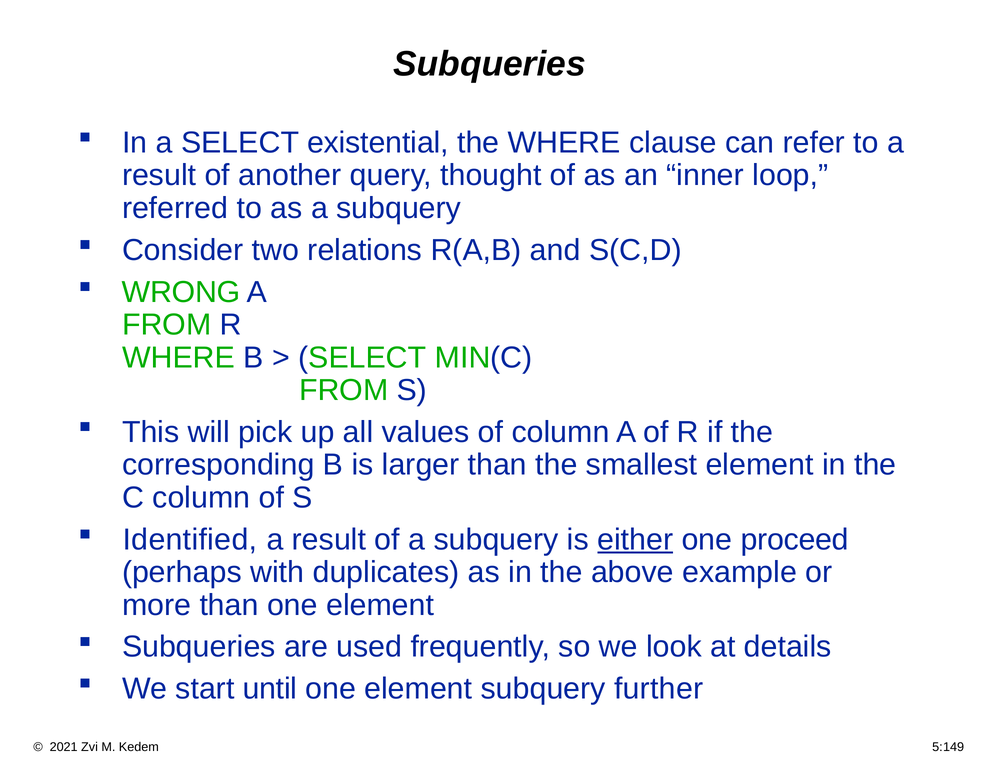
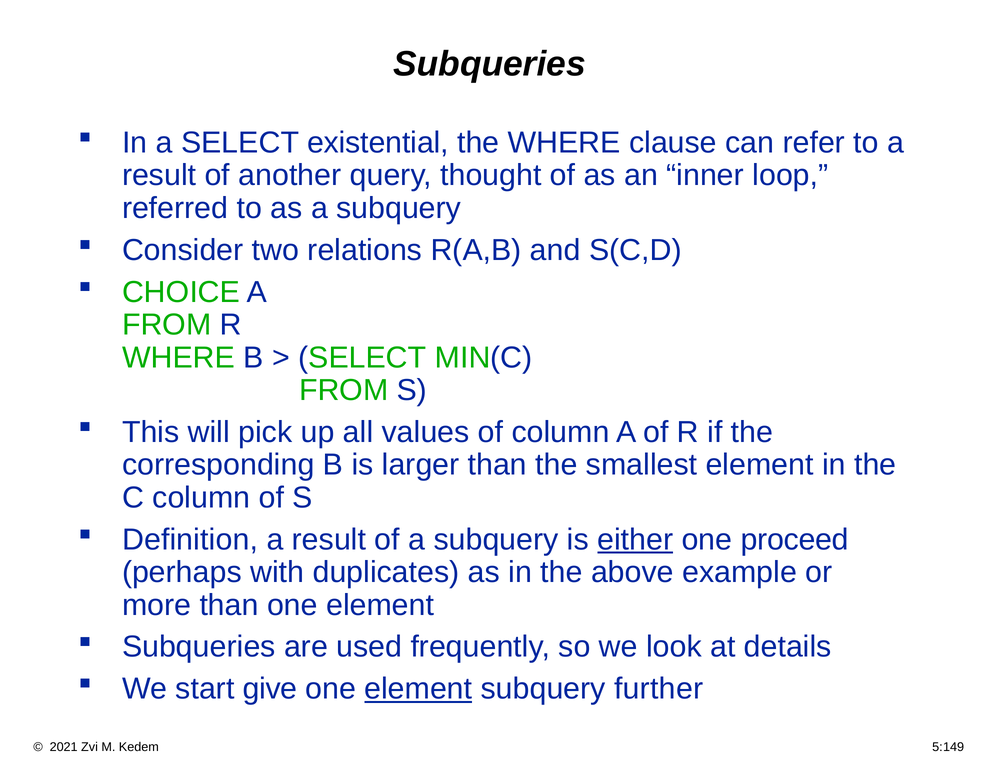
WRONG: WRONG -> CHOICE
Identified: Identified -> Definition
until: until -> give
element at (418, 689) underline: none -> present
